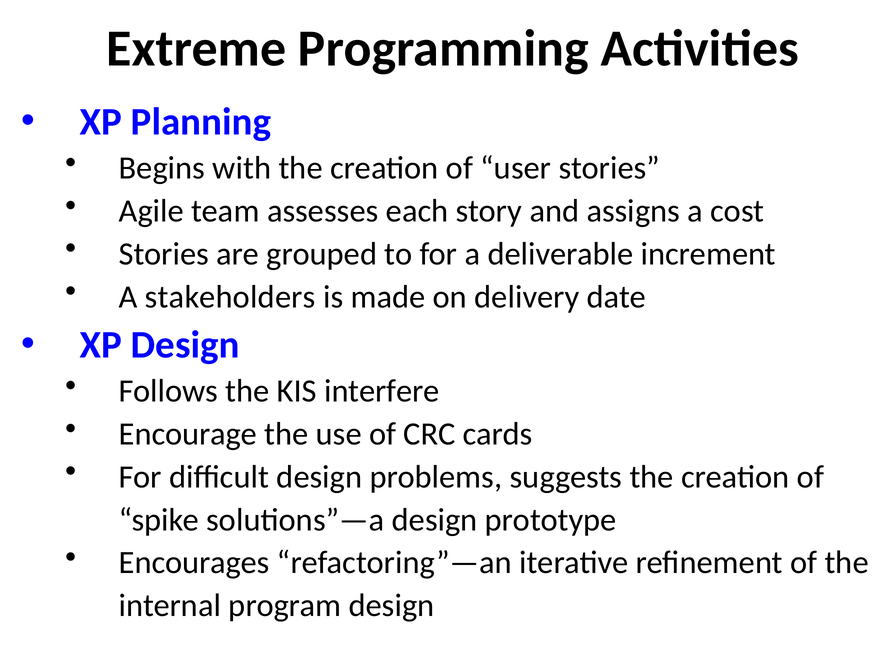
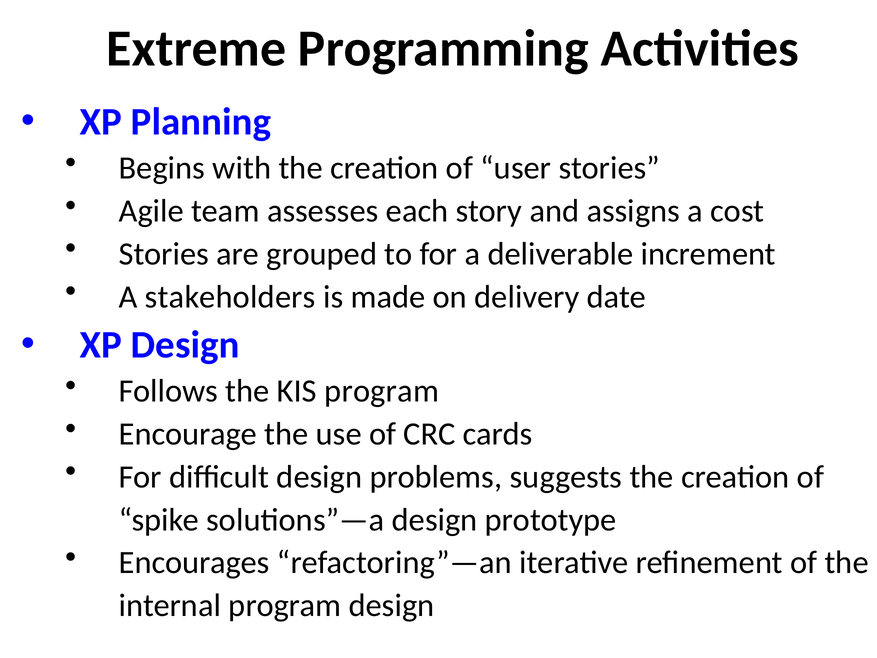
KIS interfere: interfere -> program
